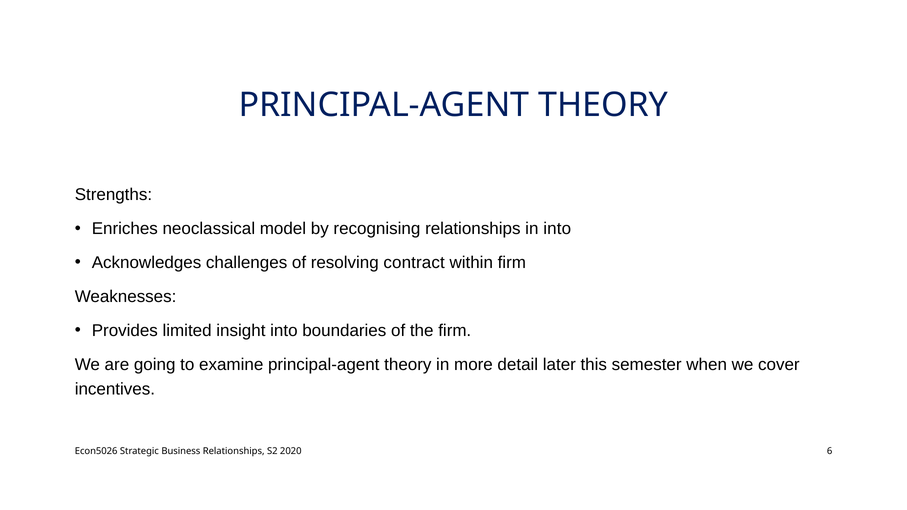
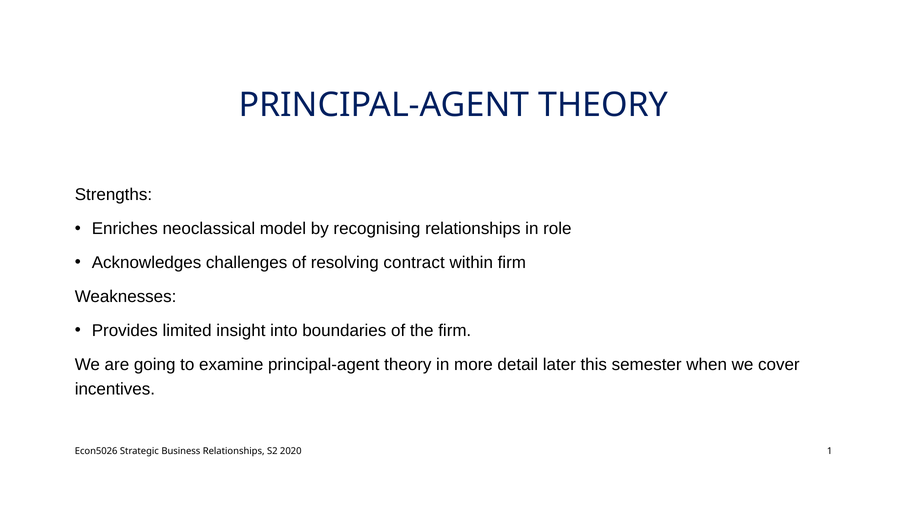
in into: into -> role
6: 6 -> 1
